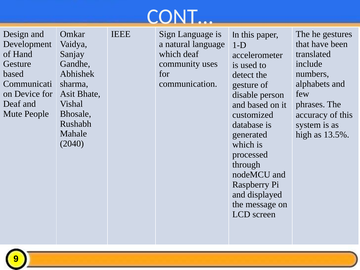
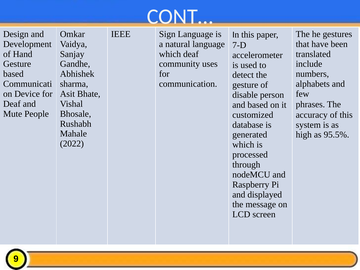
1-D: 1-D -> 7-D
13.5%: 13.5% -> 95.5%
2040: 2040 -> 2022
